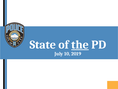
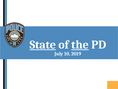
State underline: none -> present
